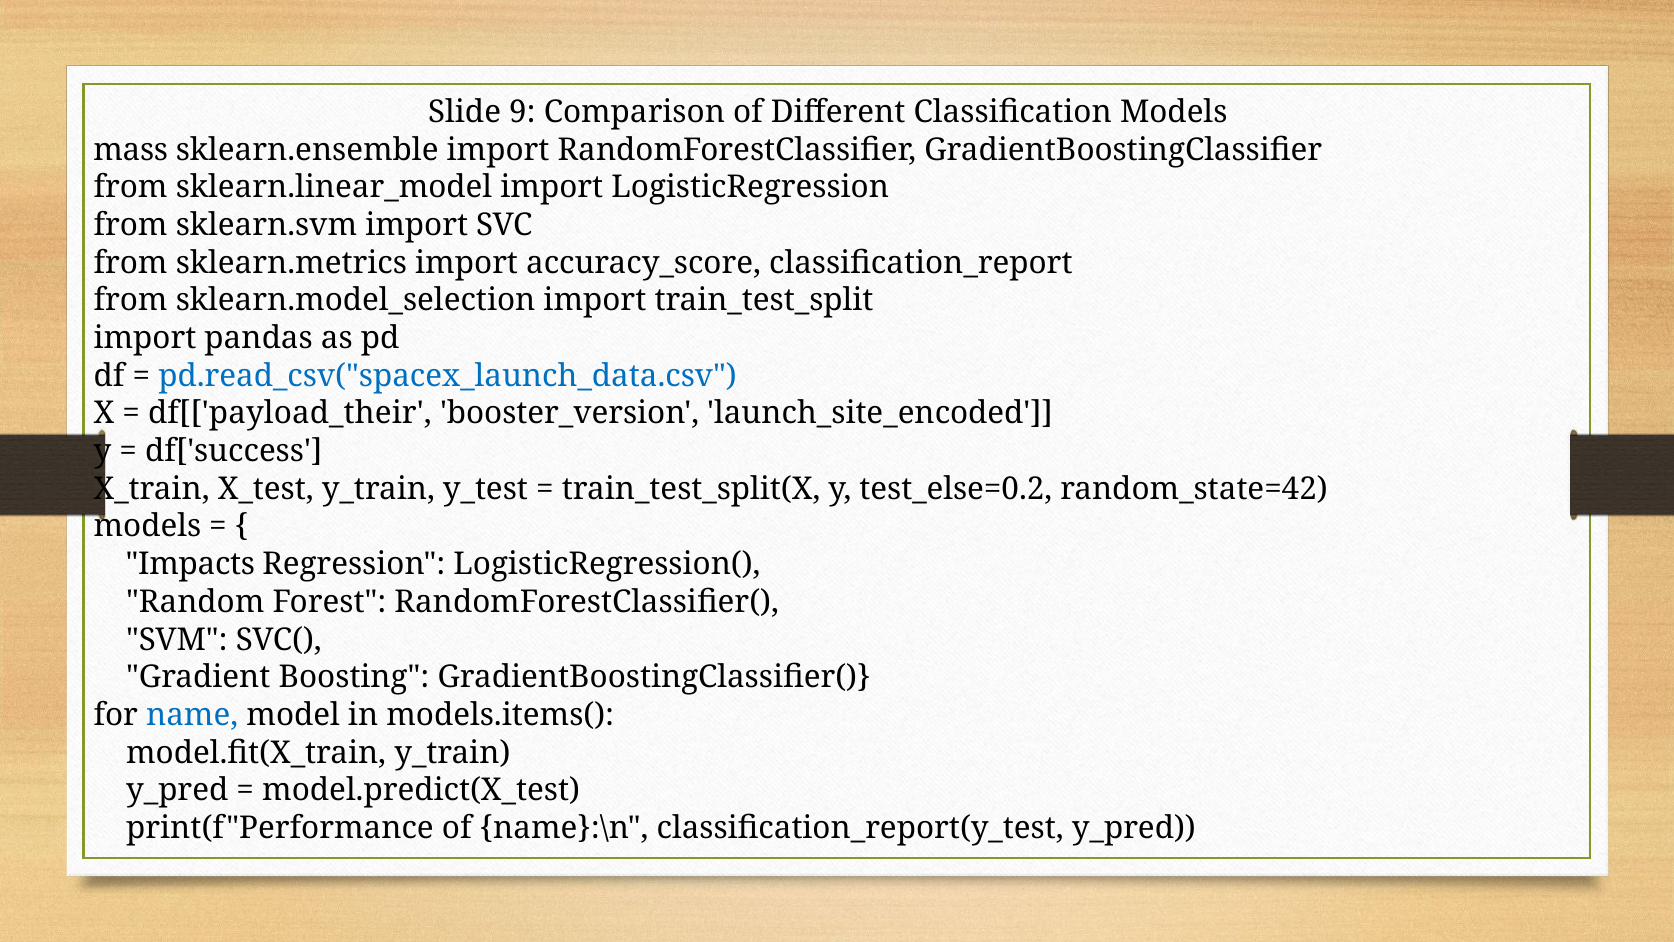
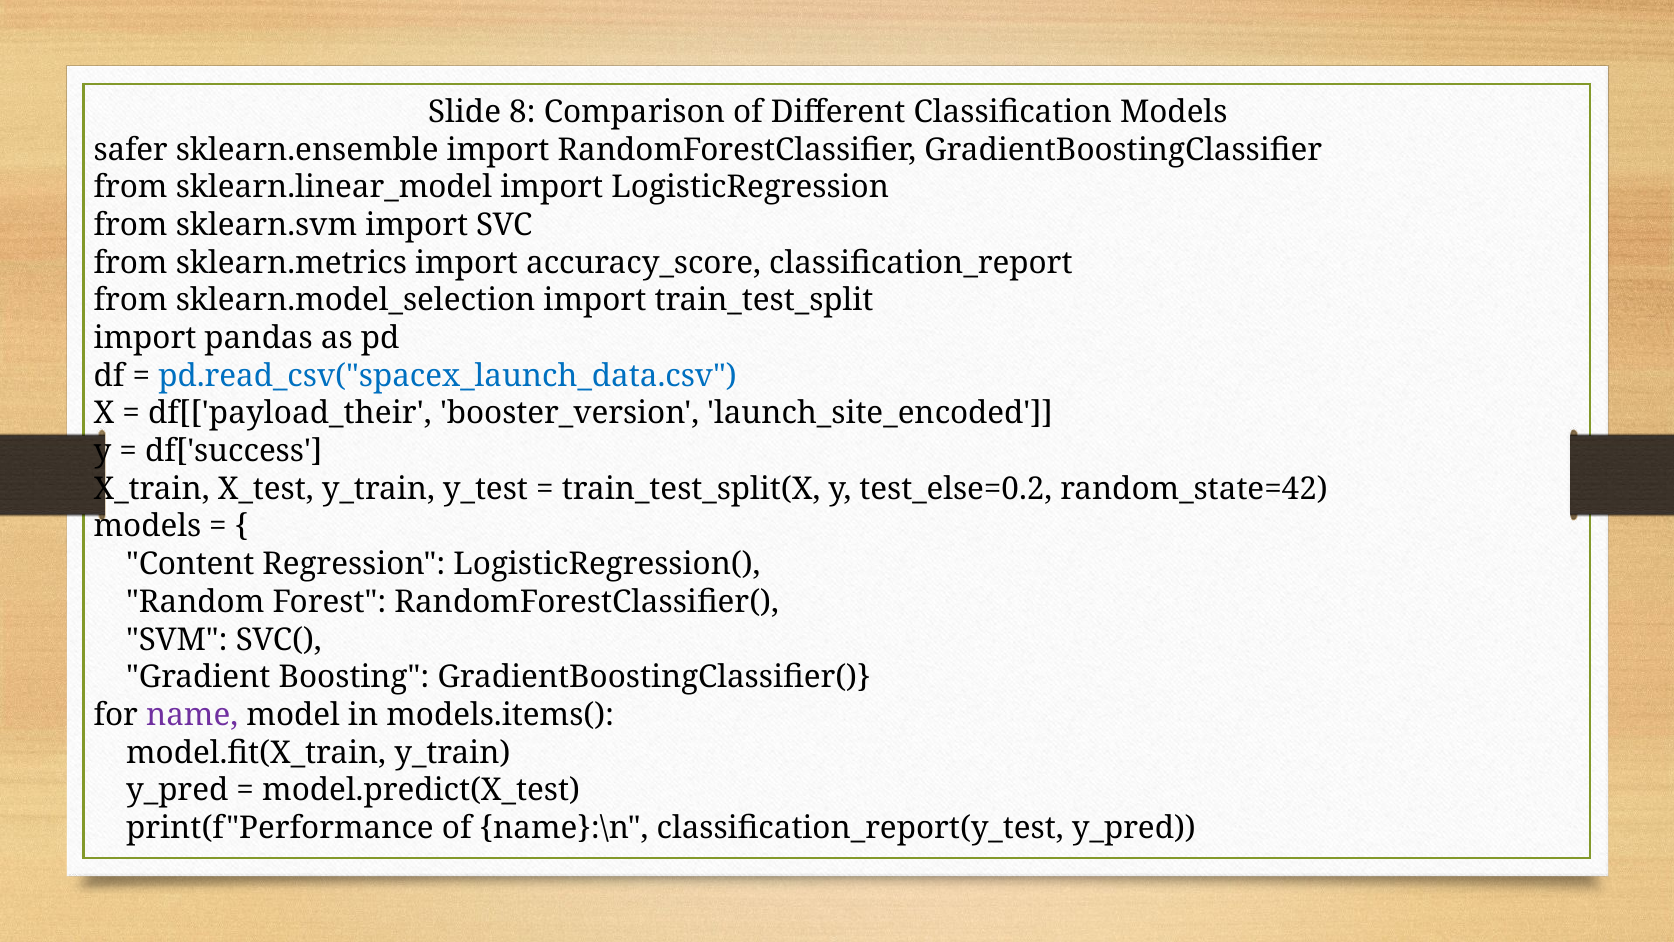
9: 9 -> 8
mass: mass -> safer
Impacts: Impacts -> Content
name colour: blue -> purple
